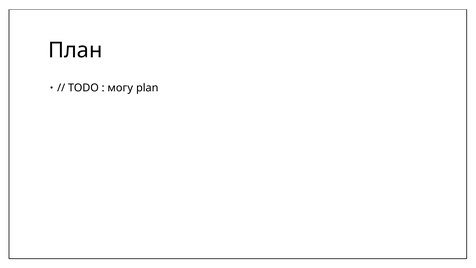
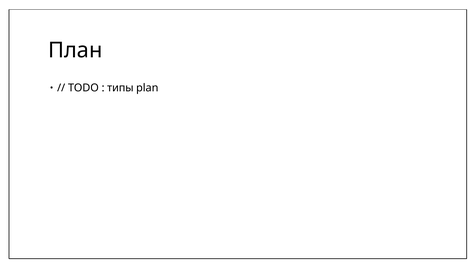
могу: могу -> типы
